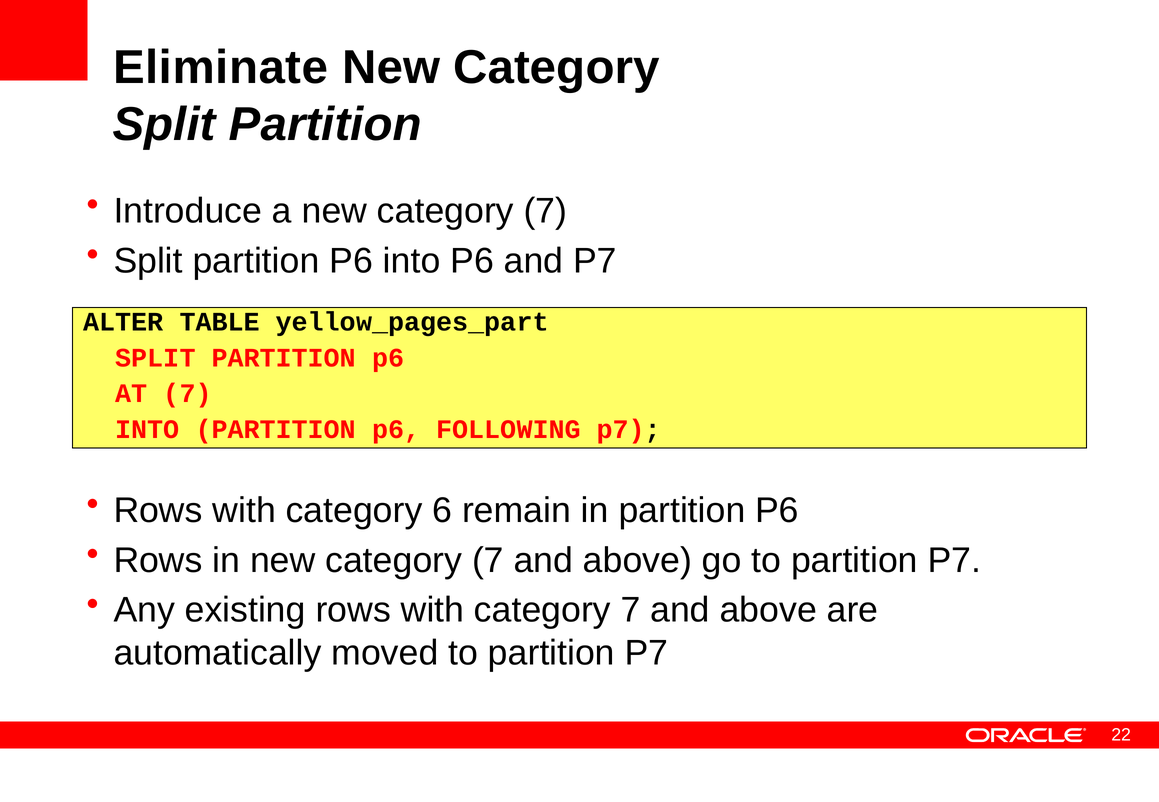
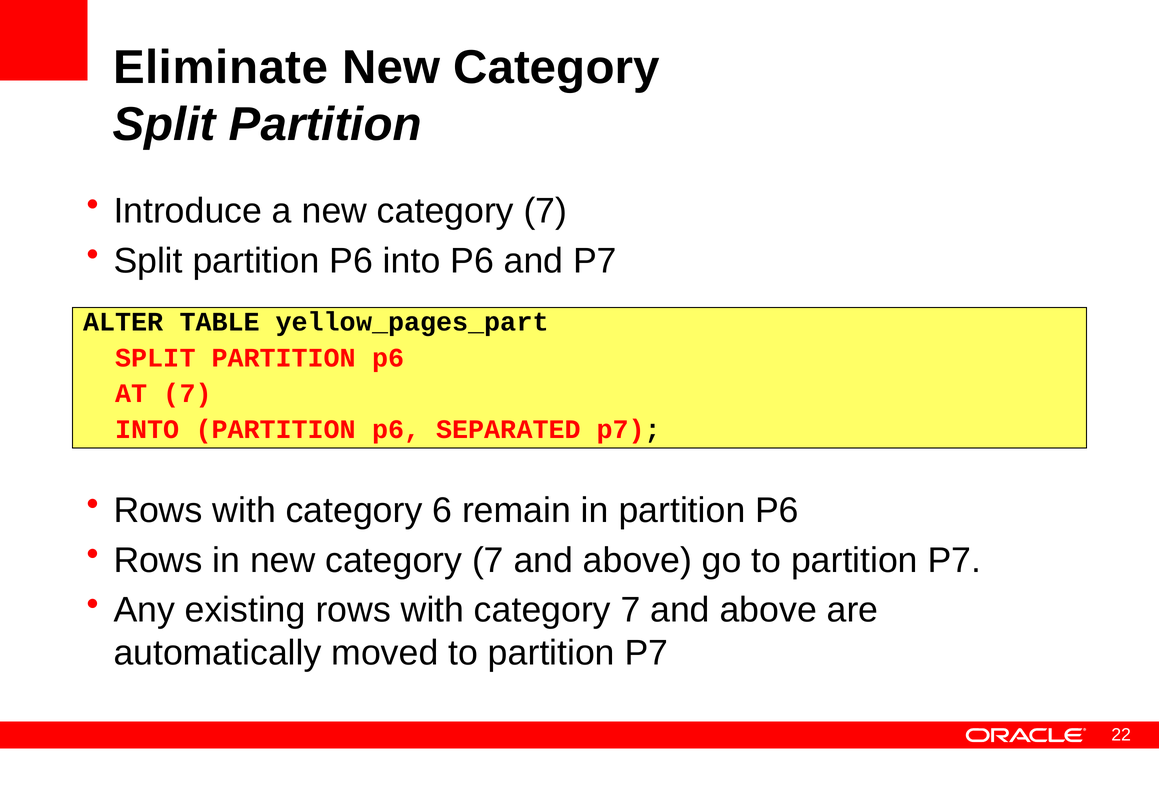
FOLLOWING: FOLLOWING -> SEPARATED
